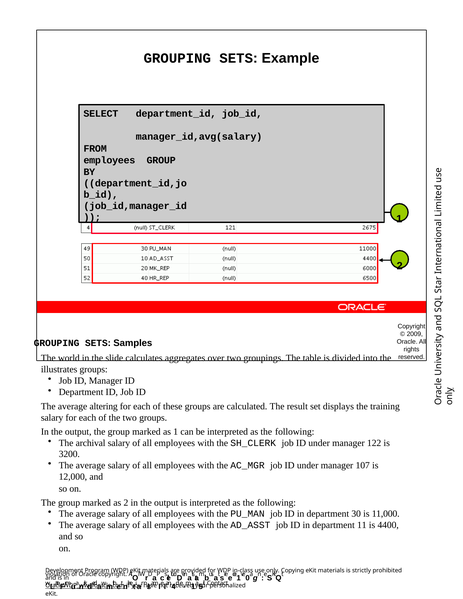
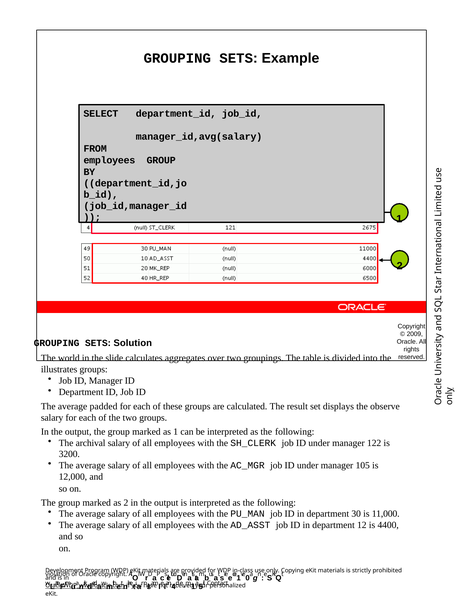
Samples: Samples -> Solution
altering: altering -> padded
training: training -> observe
107: 107 -> 105
11: 11 -> 12
